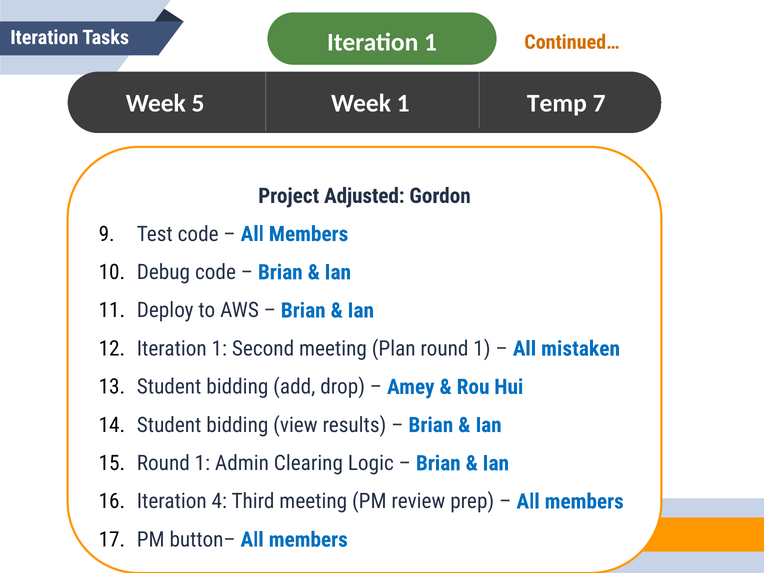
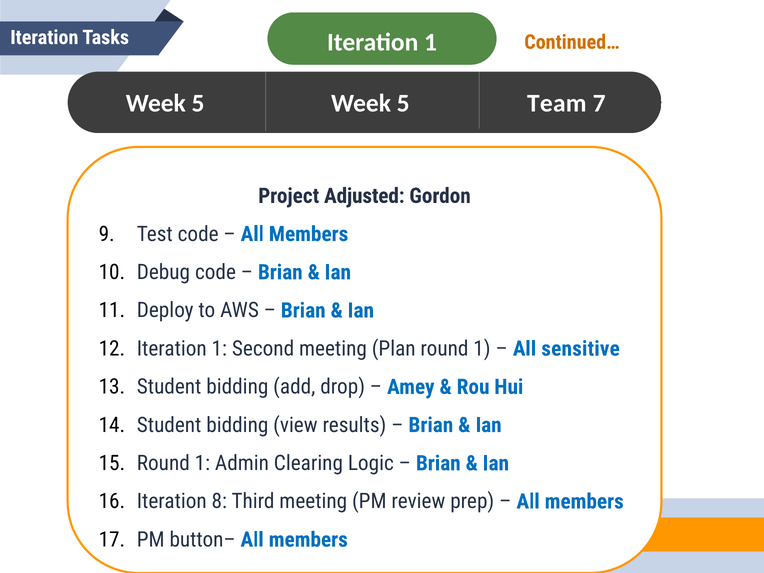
5 Week 1: 1 -> 5
Temp: Temp -> Team
mistaken: mistaken -> sensitive
4: 4 -> 8
